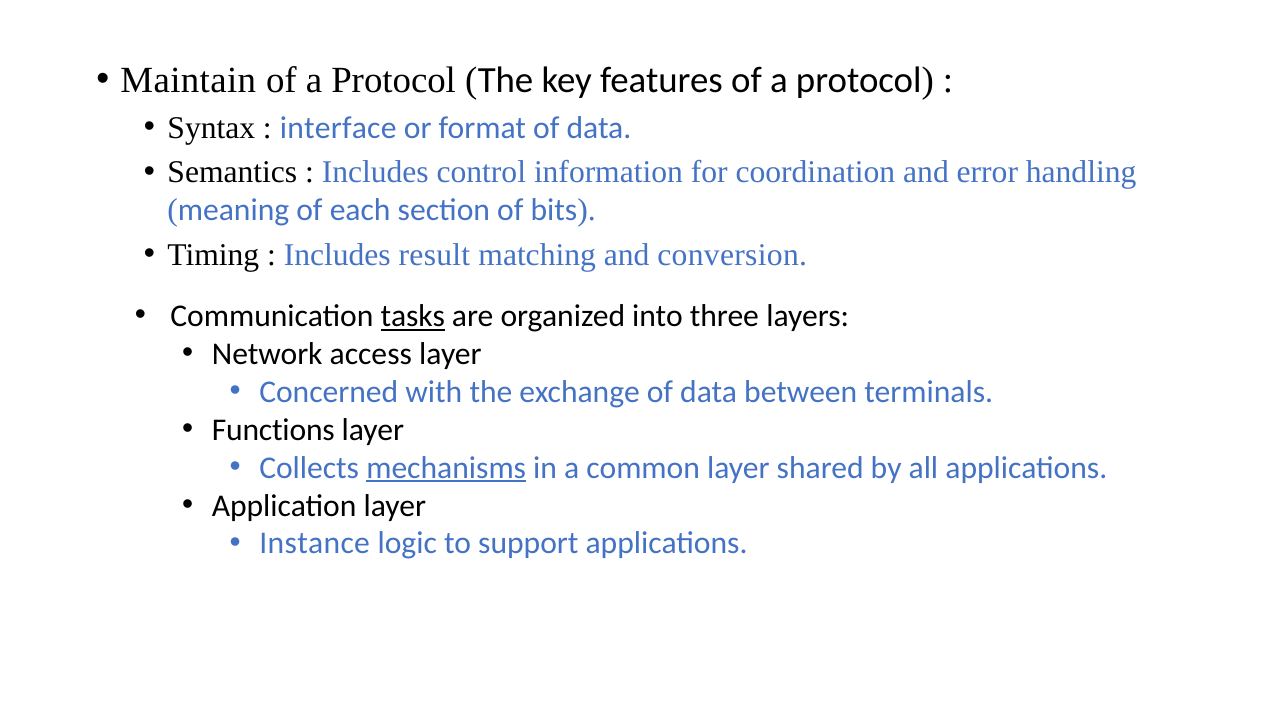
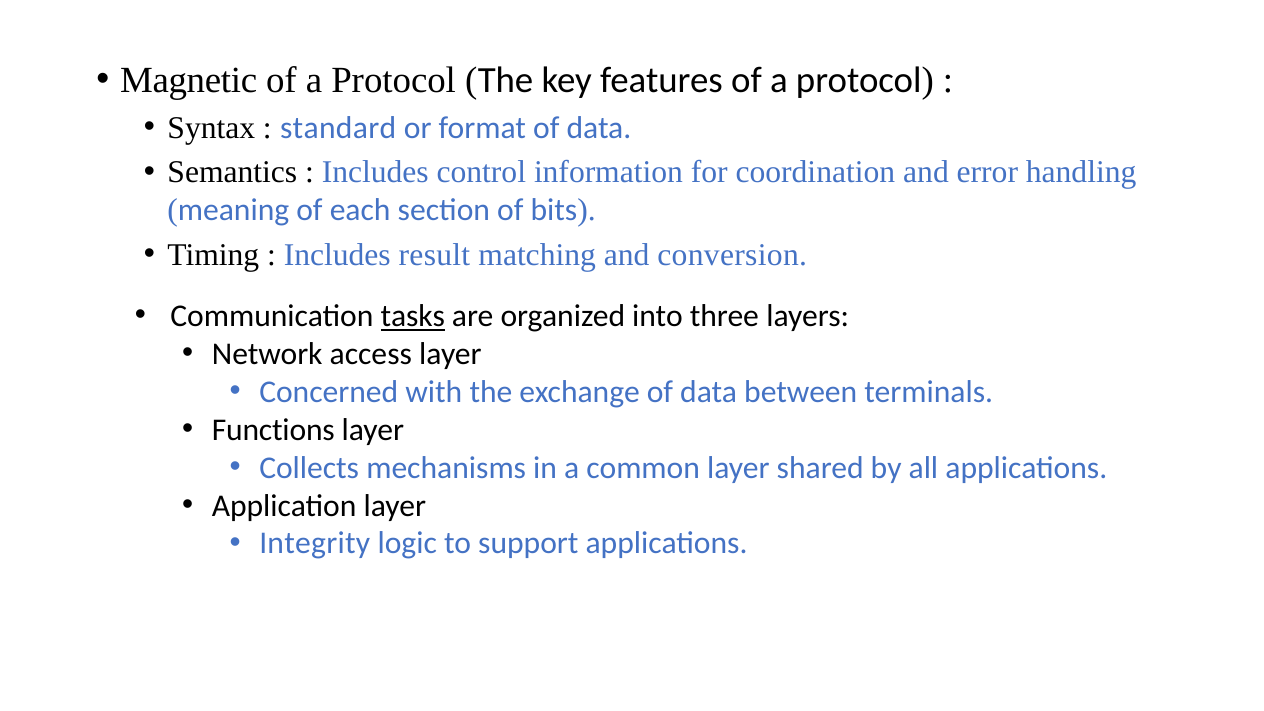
Maintain: Maintain -> Magnetic
interface: interface -> standard
mechanisms underline: present -> none
Instance: Instance -> Integrity
